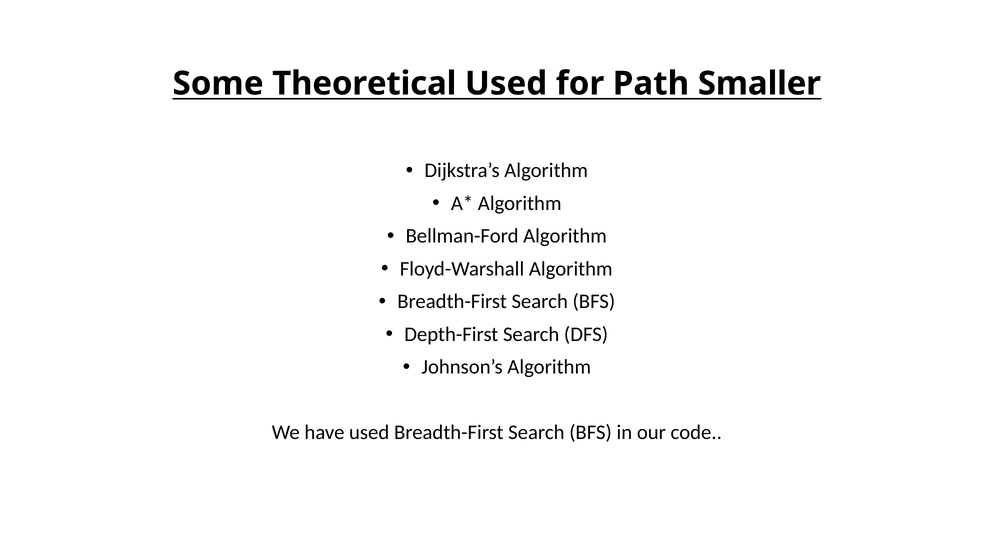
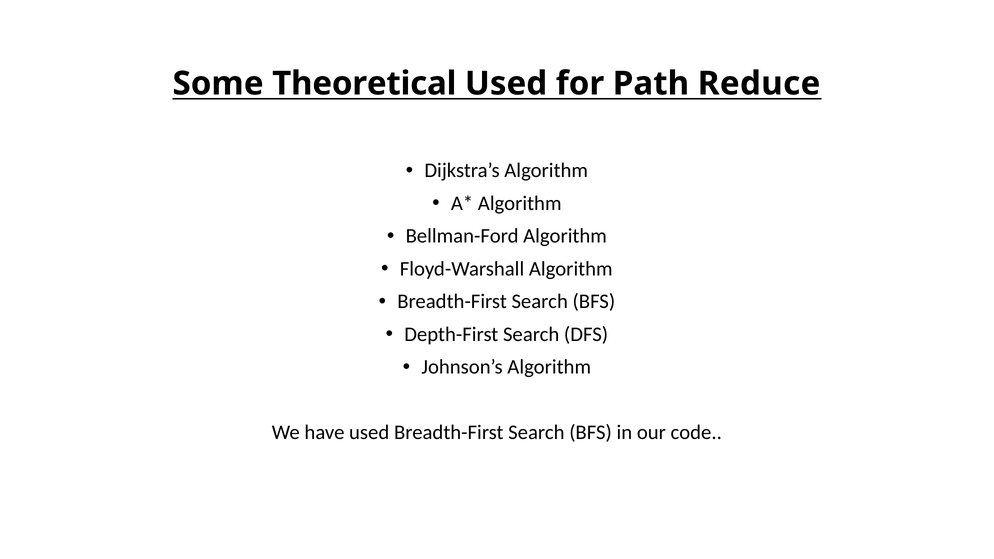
Smaller: Smaller -> Reduce
